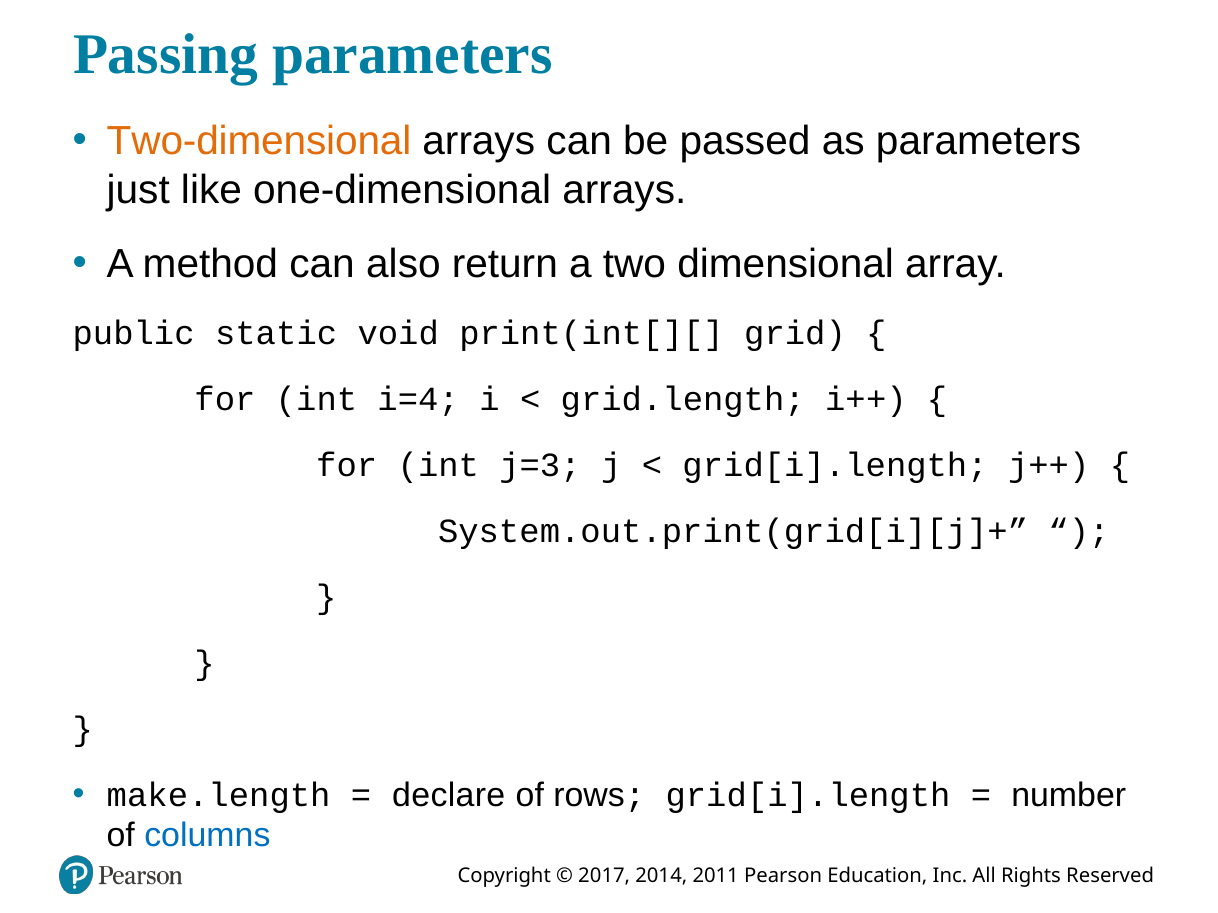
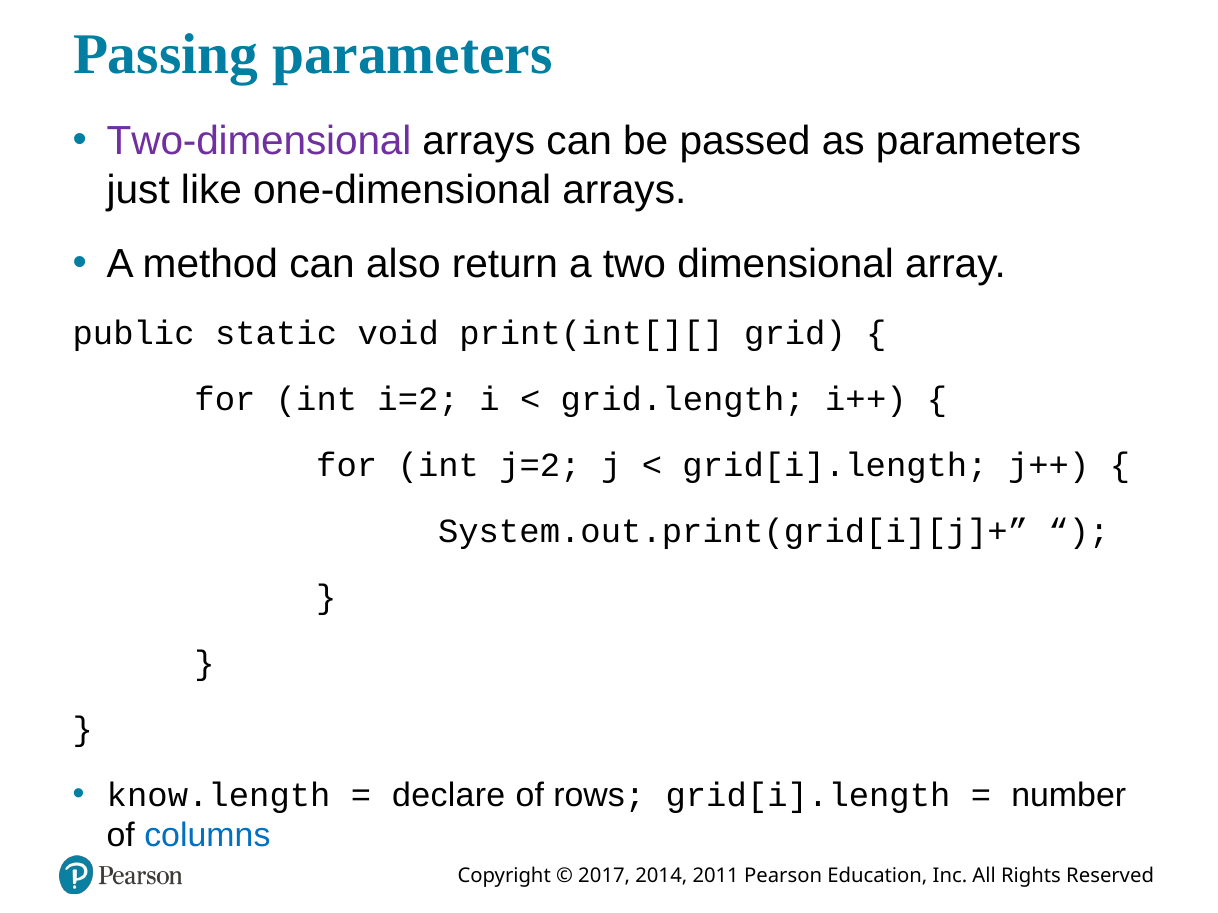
Two-dimensional colour: orange -> purple
i=4: i=4 -> i=2
j=3: j=3 -> j=2
make.length: make.length -> know.length
